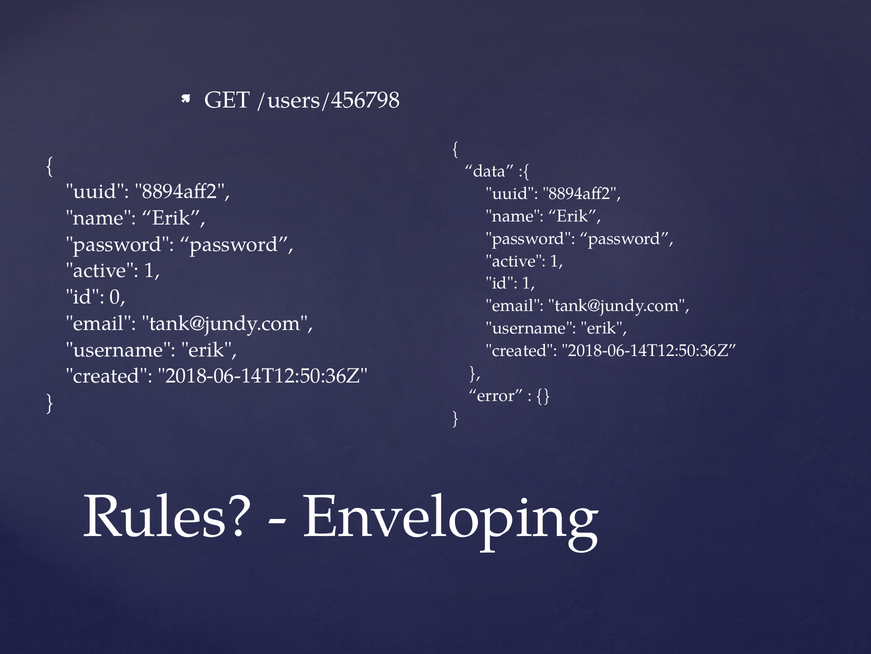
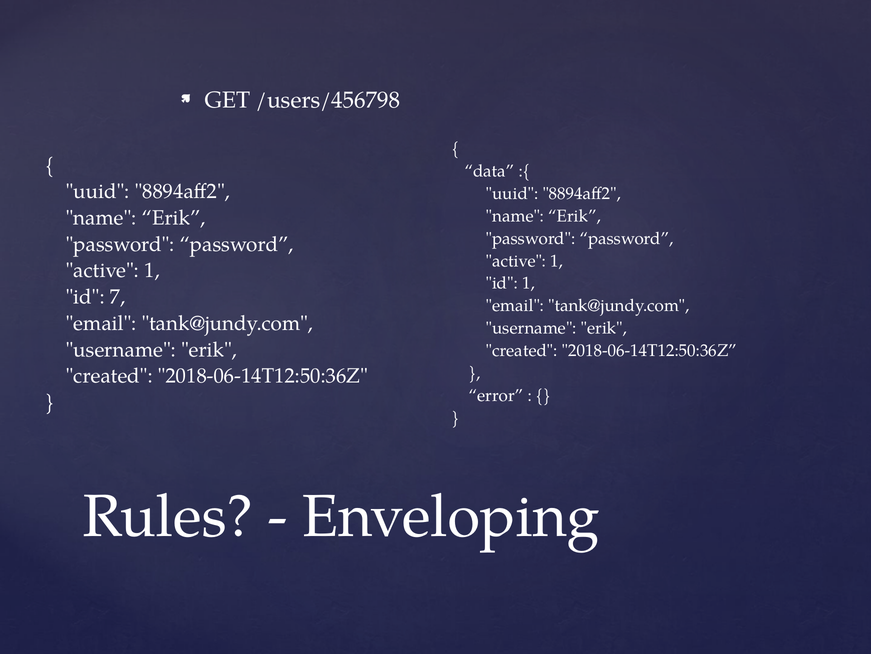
0: 0 -> 7
